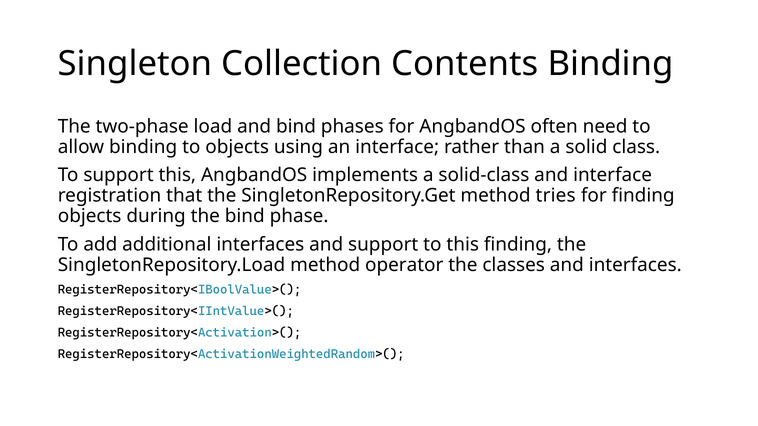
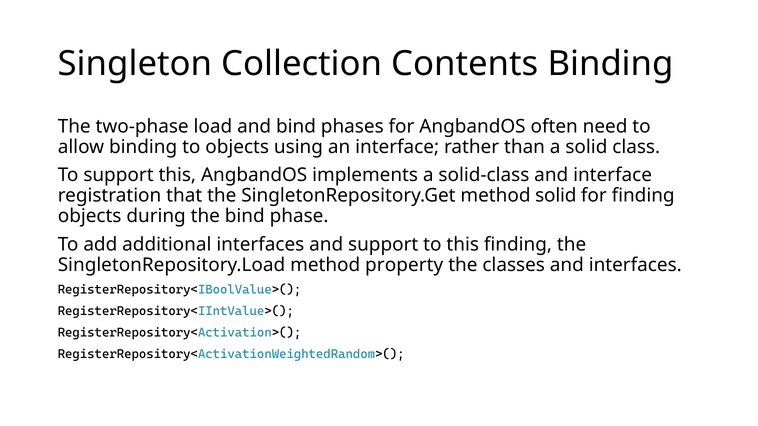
method tries: tries -> solid
operator: operator -> property
